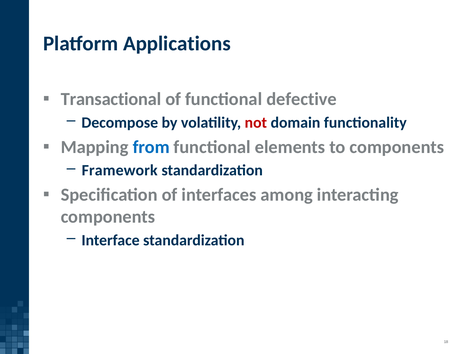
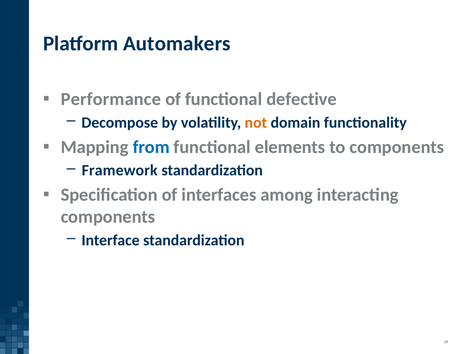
Applications: Applications -> Automakers
Transactional: Transactional -> Performance
not colour: red -> orange
